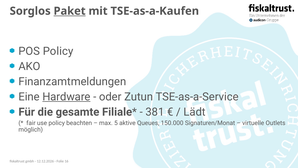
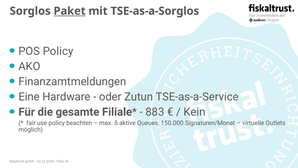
TSE-as-a-Kaufen: TSE-as-a-Kaufen -> TSE-as-a-Sorglos
Hardware underline: present -> none
381: 381 -> 883
Lädt: Lädt -> Kein
